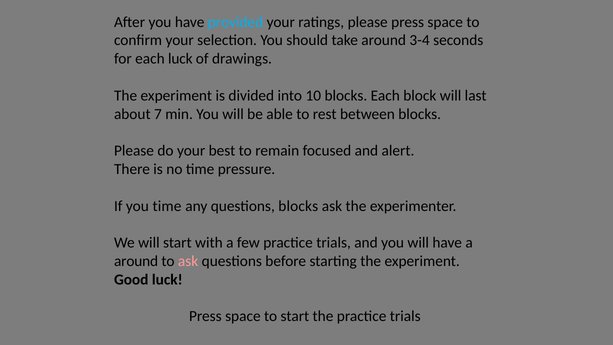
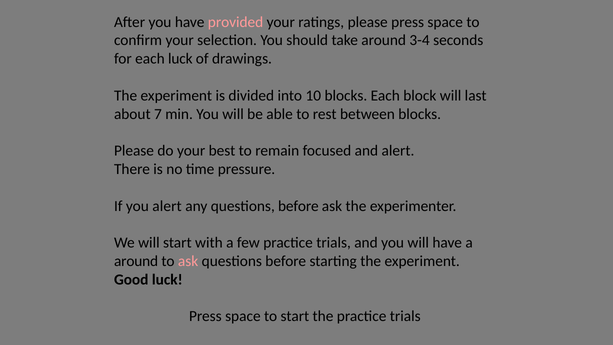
provided colour: light blue -> pink
you time: time -> alert
any questions blocks: blocks -> before
